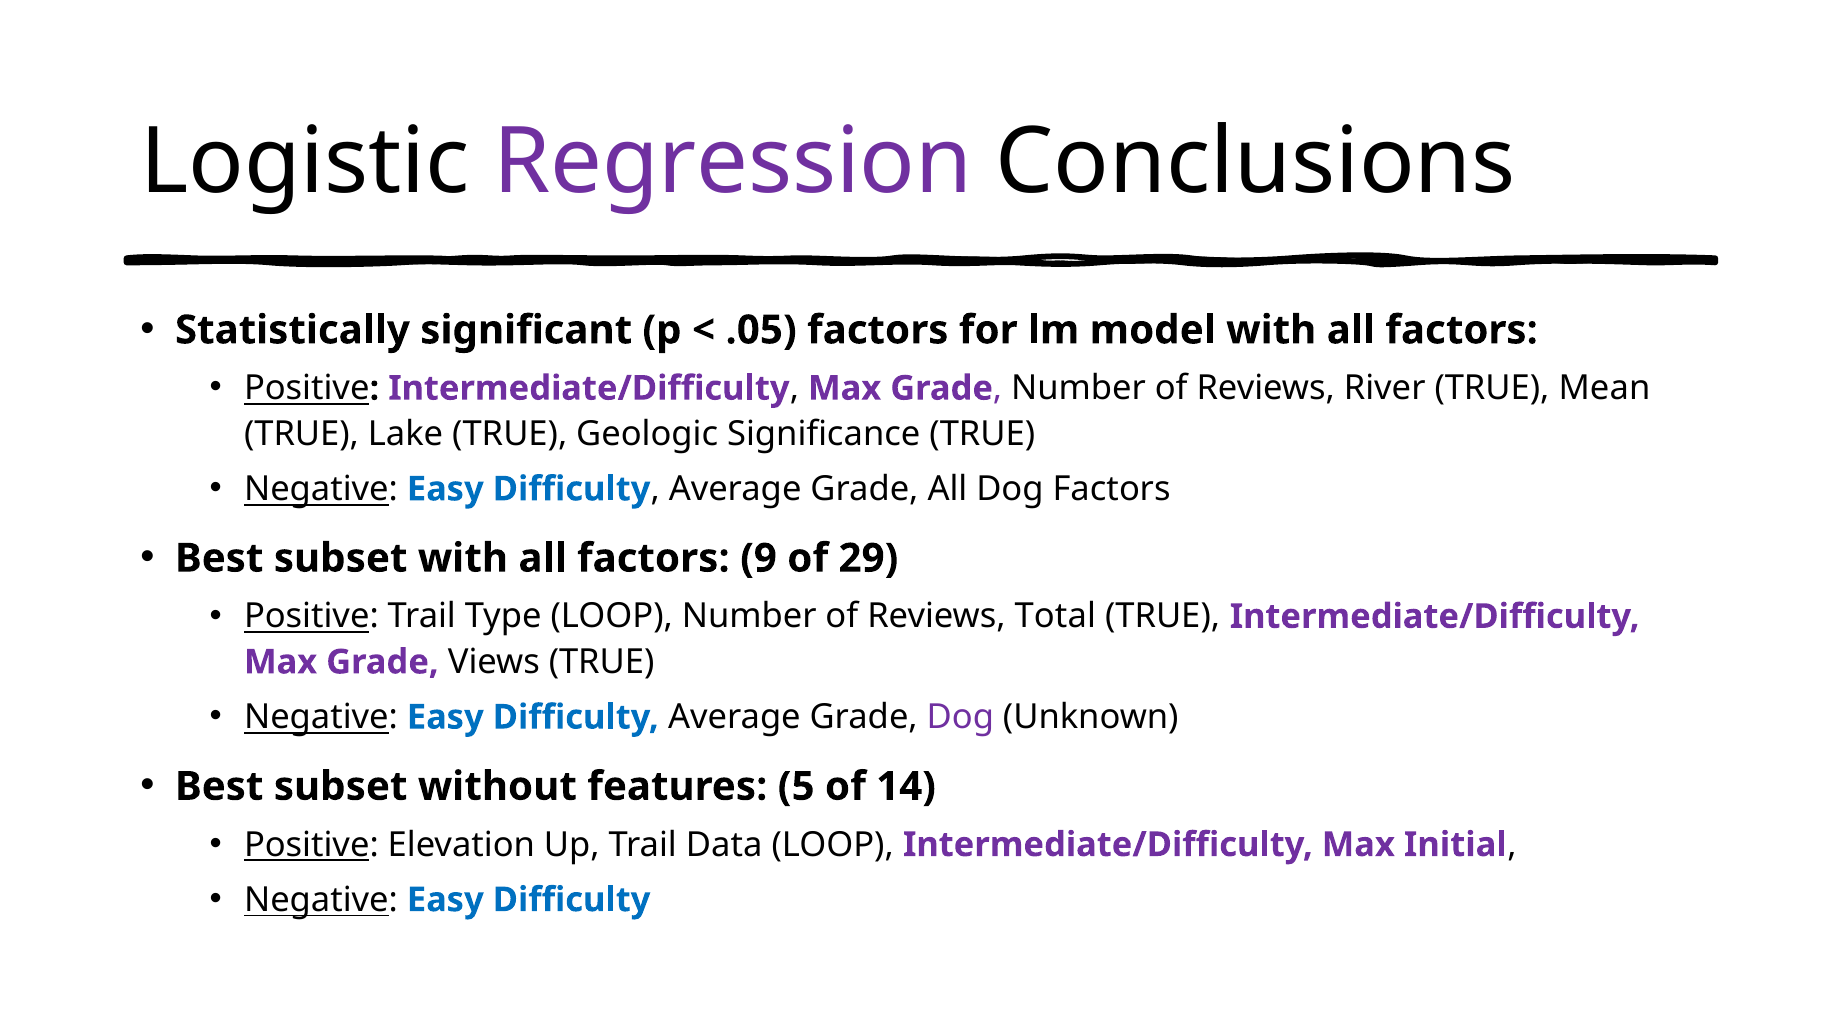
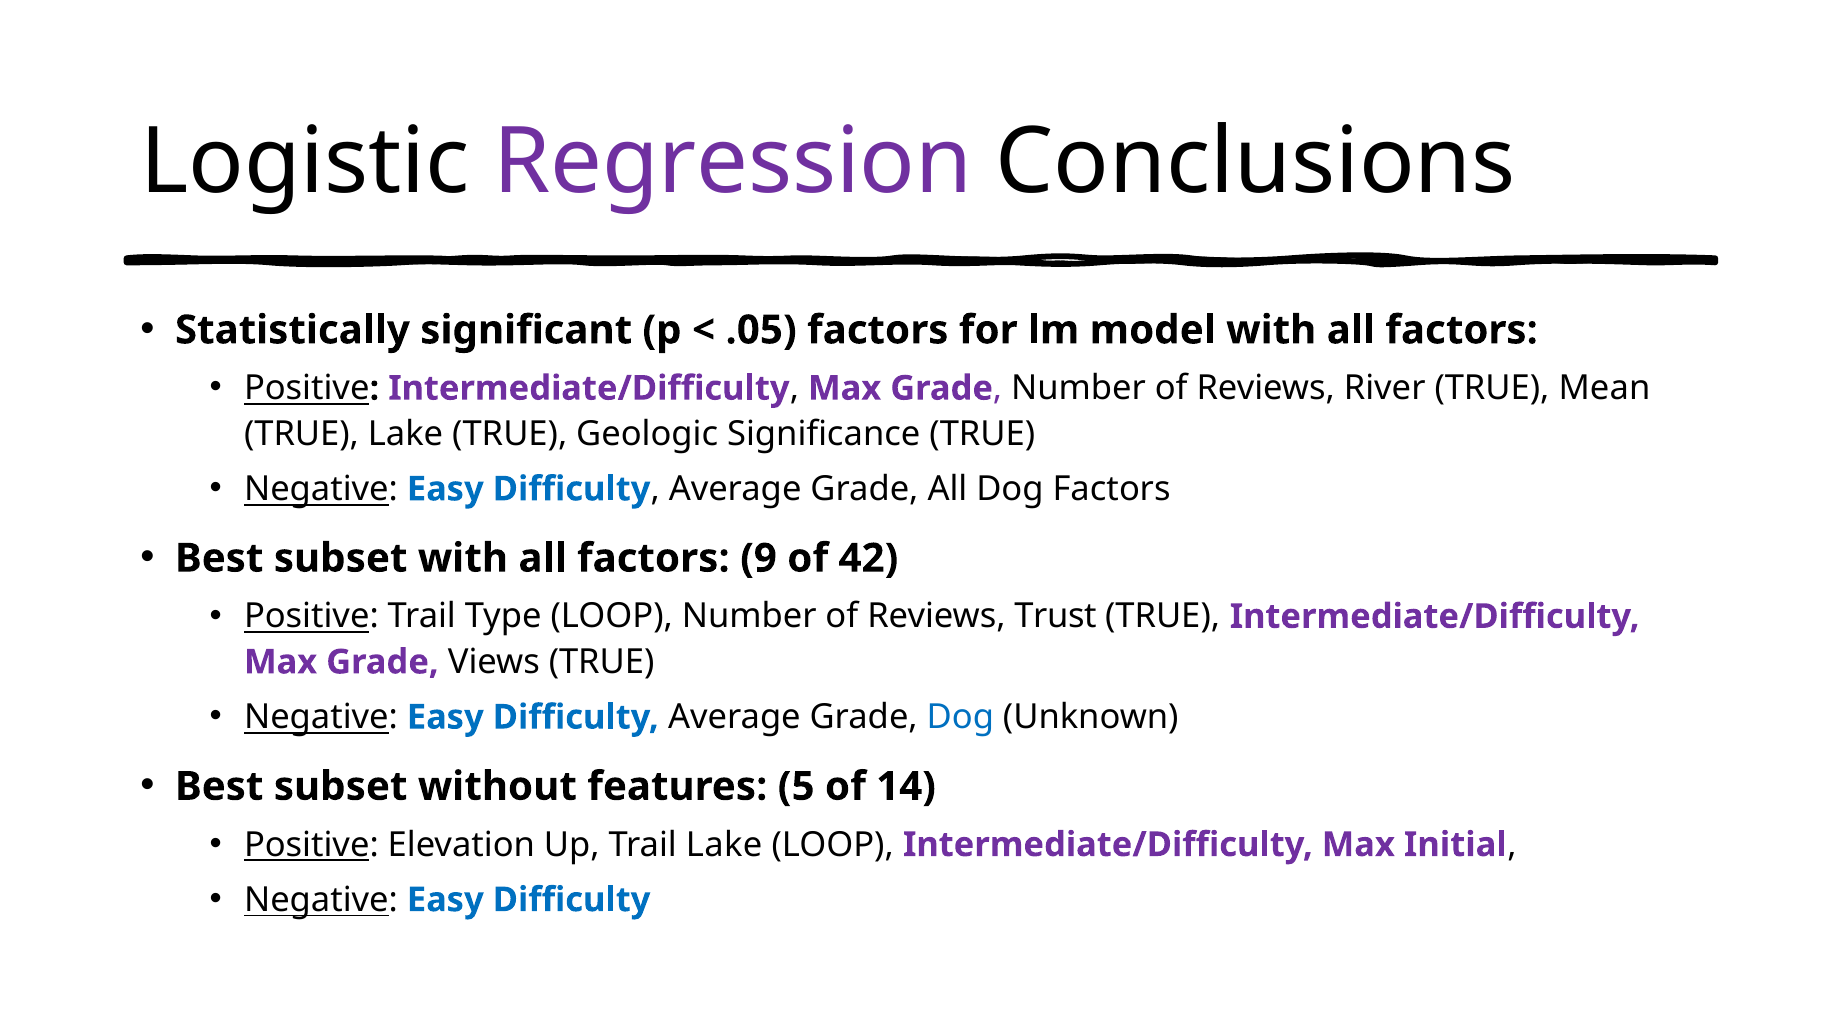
29: 29 -> 42
Total: Total -> Trust
Dog at (960, 717) colour: purple -> blue
Trail Data: Data -> Lake
